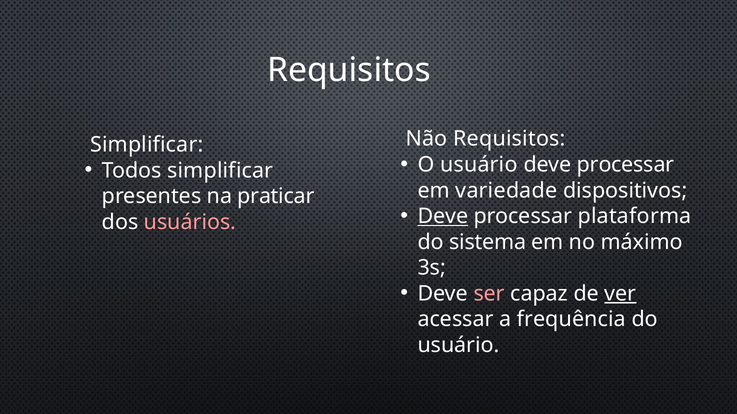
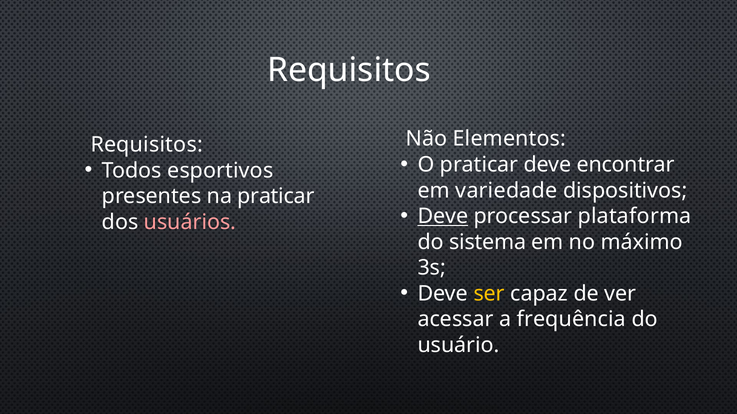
Não Requisitos: Requisitos -> Elementos
Simplificar at (147, 145): Simplificar -> Requisitos
O usuário: usuário -> praticar
processar at (626, 165): processar -> encontrar
Todos simplificar: simplificar -> esportivos
ser colour: pink -> yellow
ver underline: present -> none
